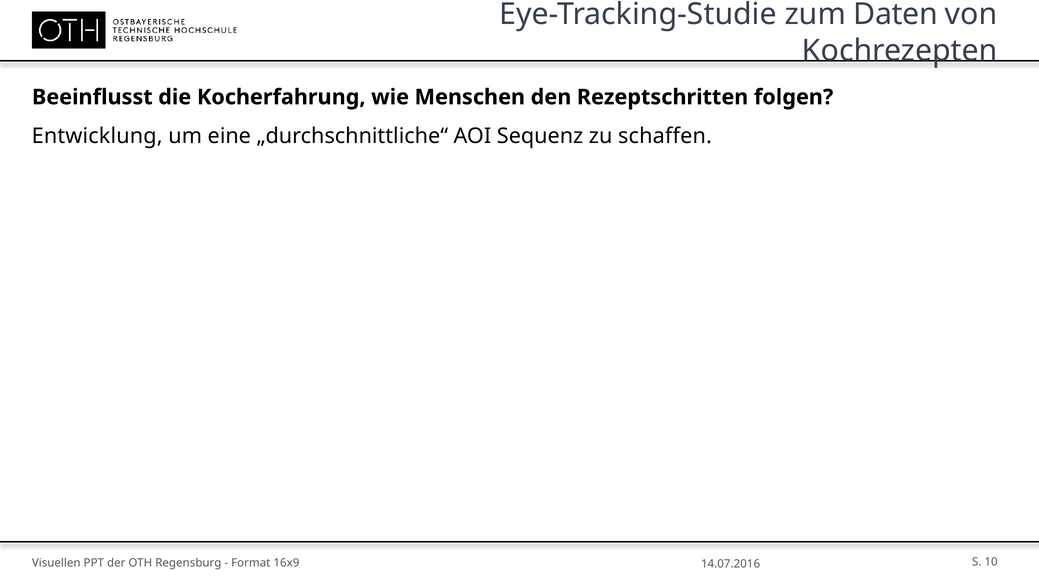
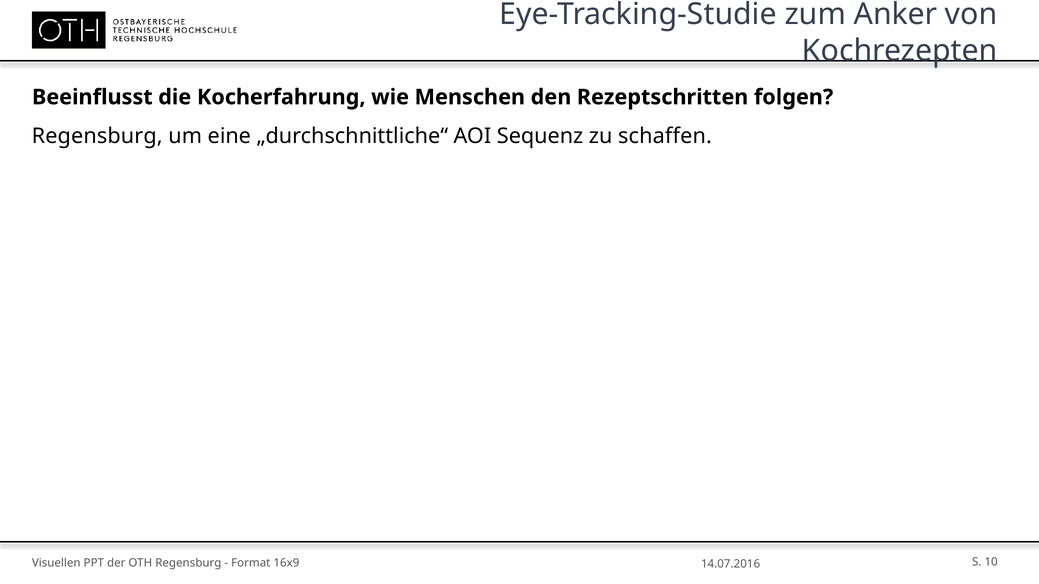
Daten: Daten -> Anker
Entwicklung at (97, 136): Entwicklung -> Regensburg
